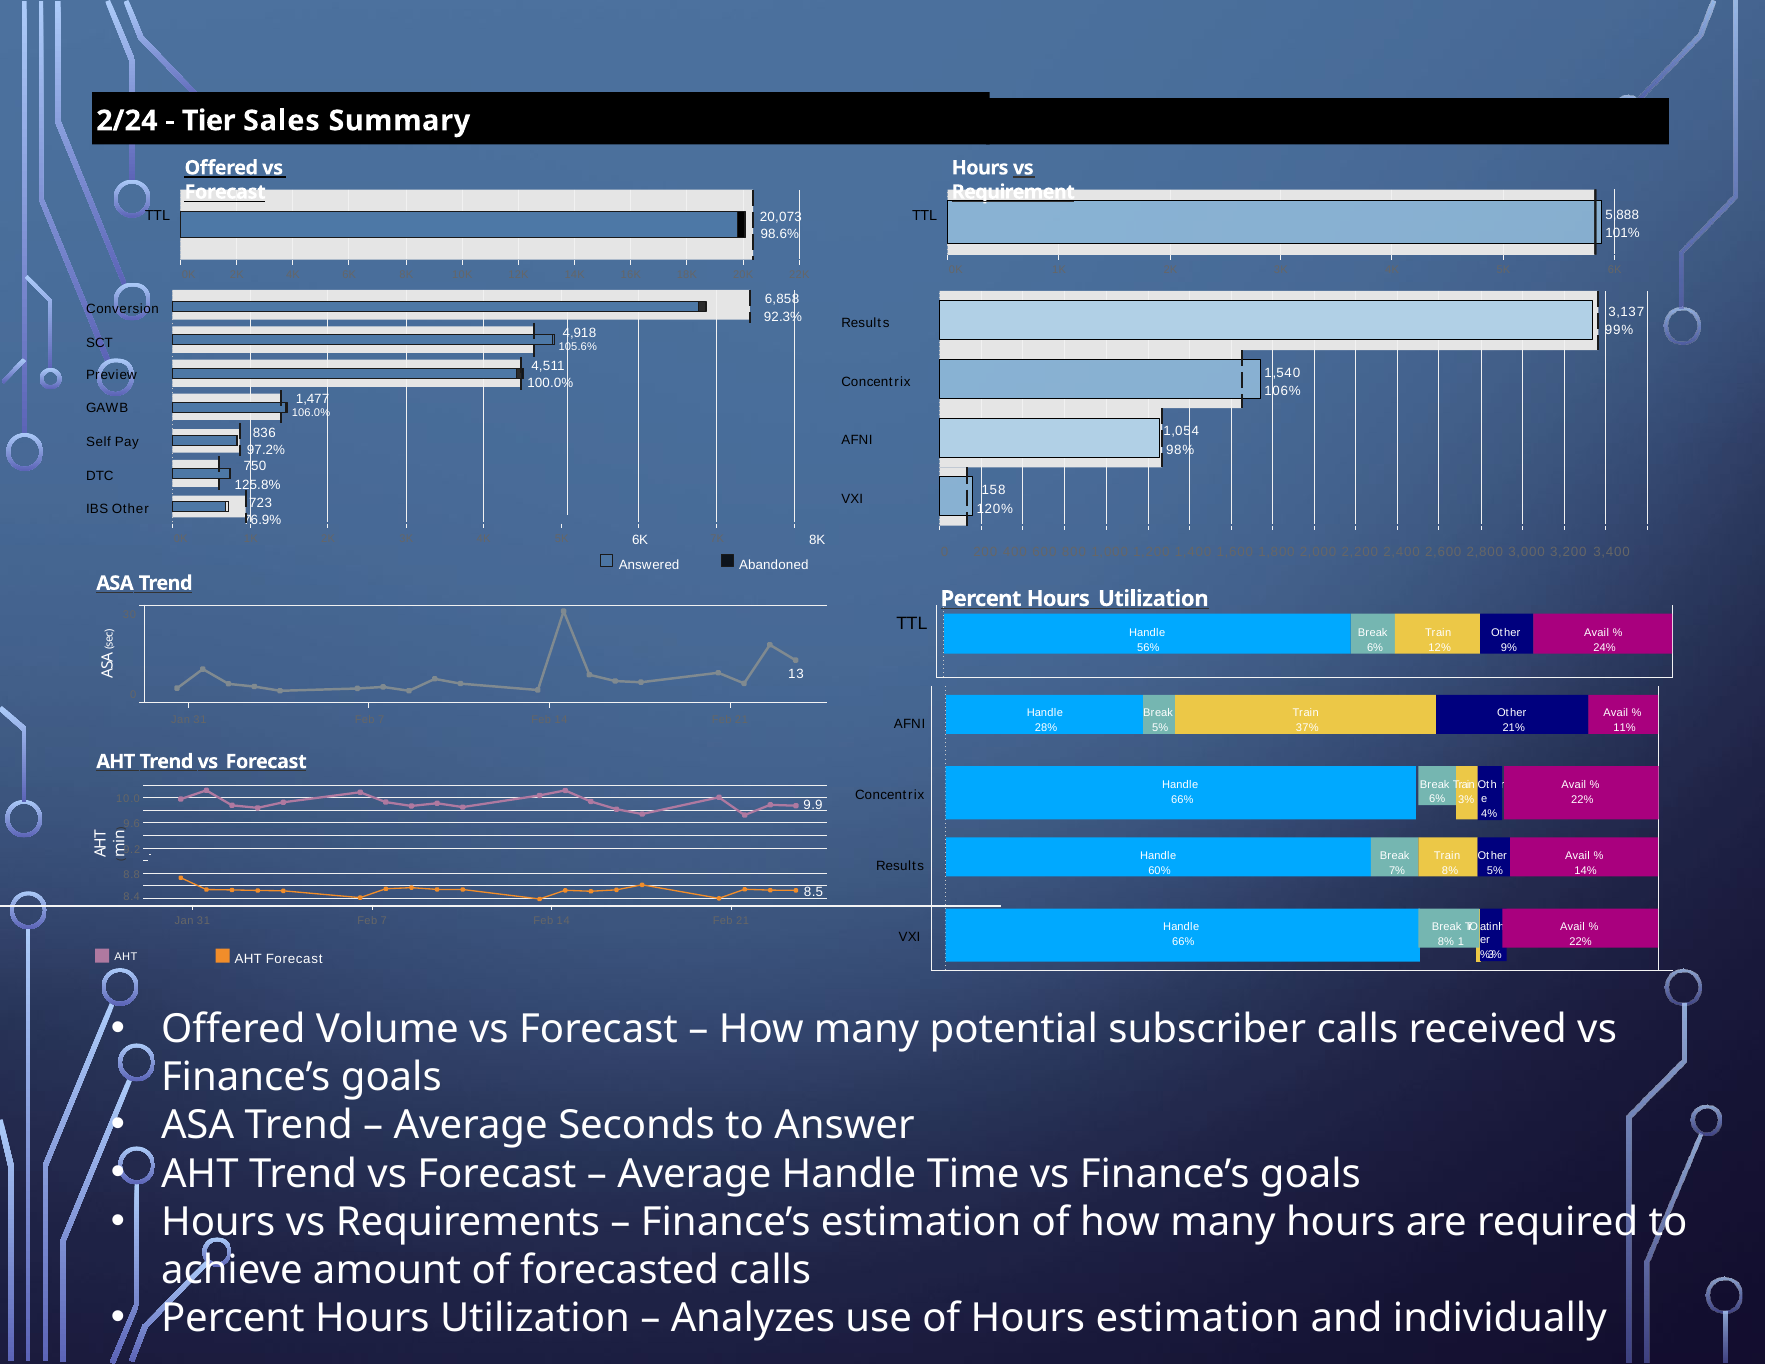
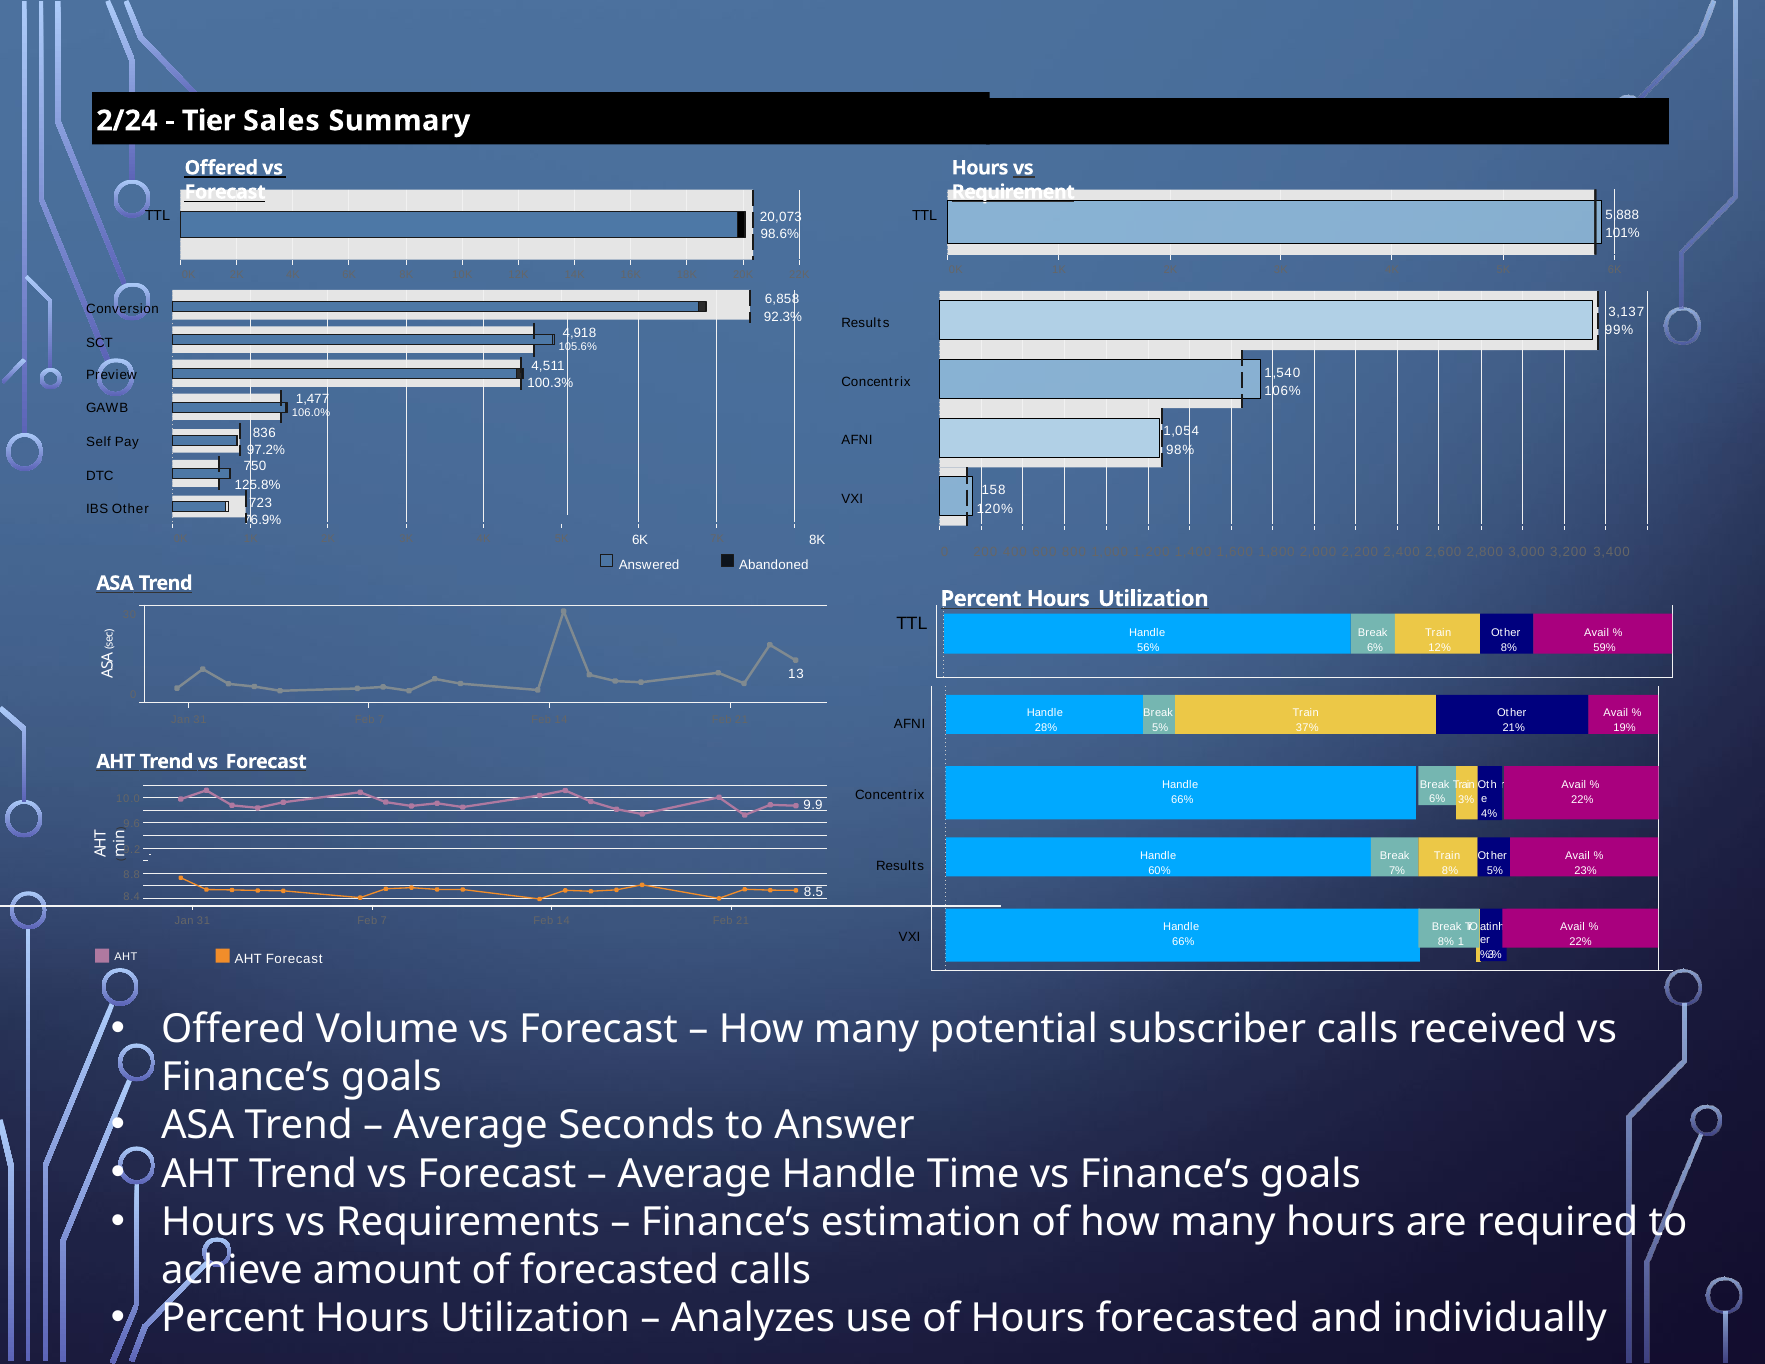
100.0%: 100.0% -> 100.3%
9% at (1509, 648): 9% -> 8%
24%: 24% -> 59%
11%: 11% -> 19%
14%: 14% -> 23%
Hours estimation: estimation -> forecasted
